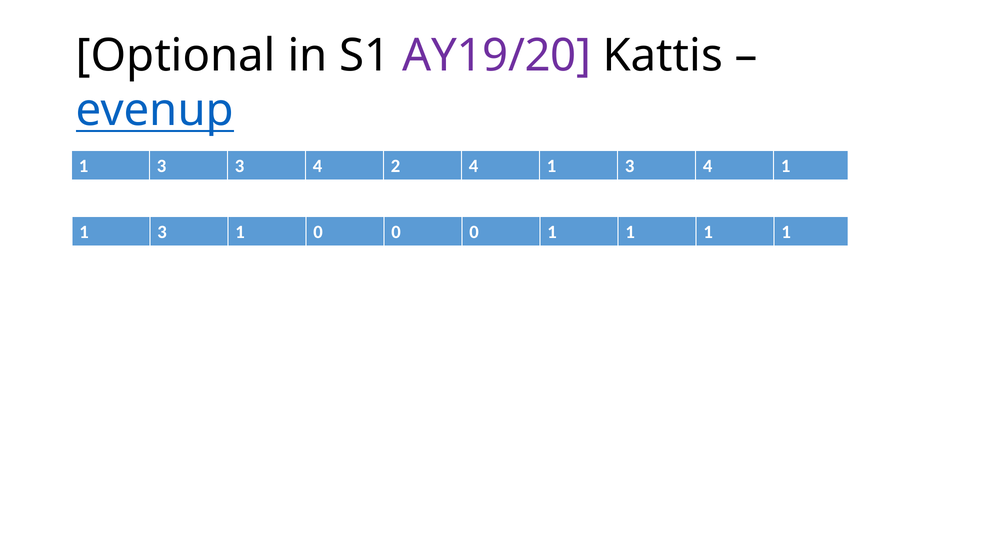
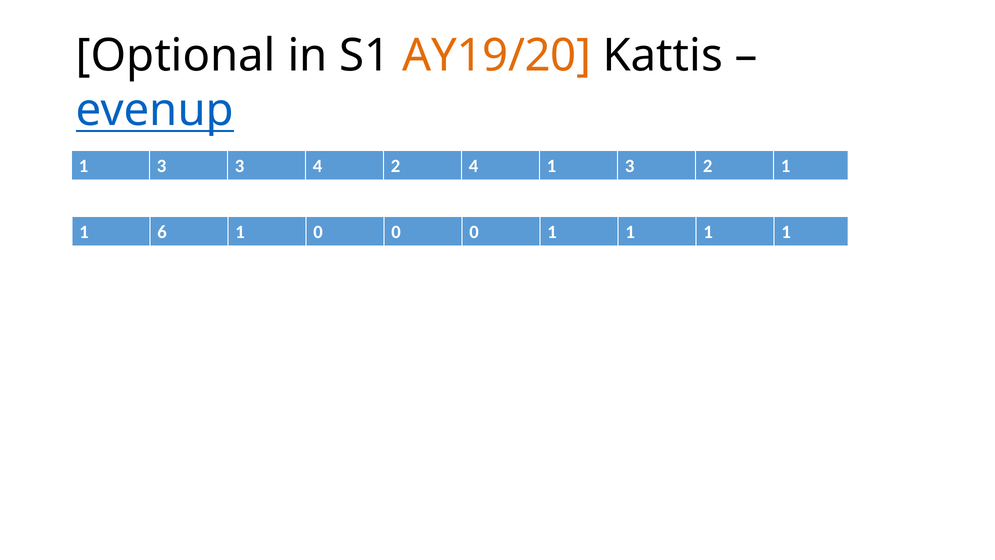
AY19/20 colour: purple -> orange
1 3 4: 4 -> 2
3 at (162, 232): 3 -> 6
